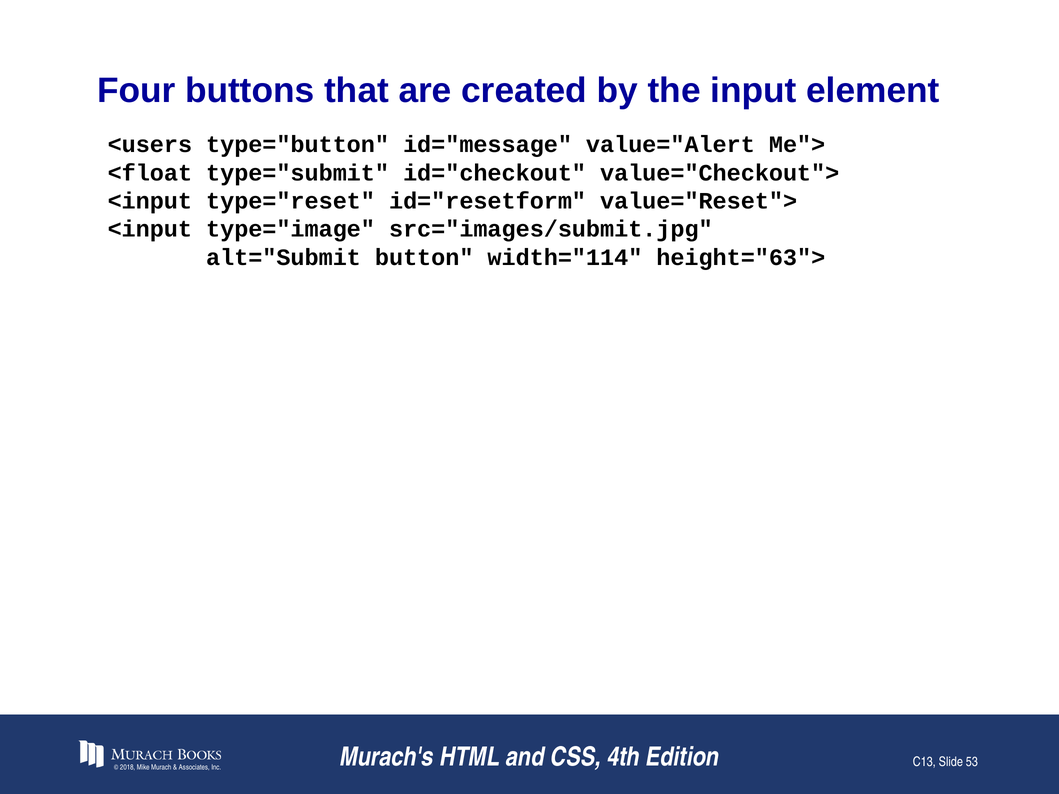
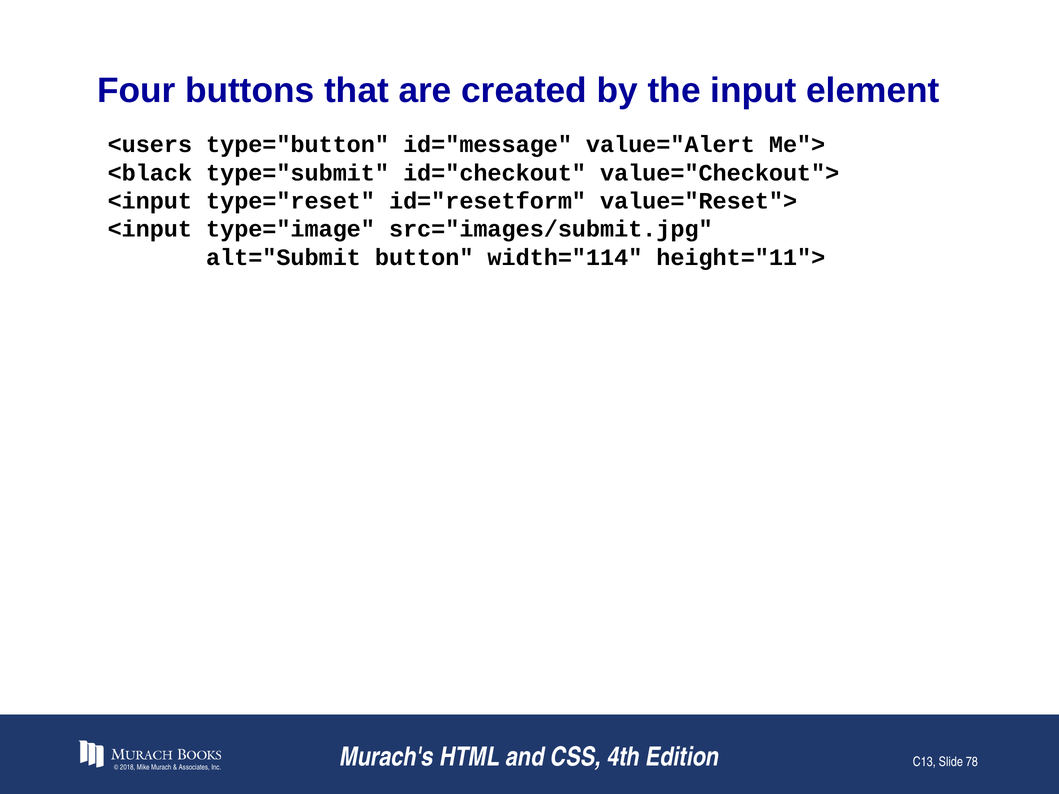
<float: <float -> <black
height="63">: height="63"> -> height="11">
53: 53 -> 78
